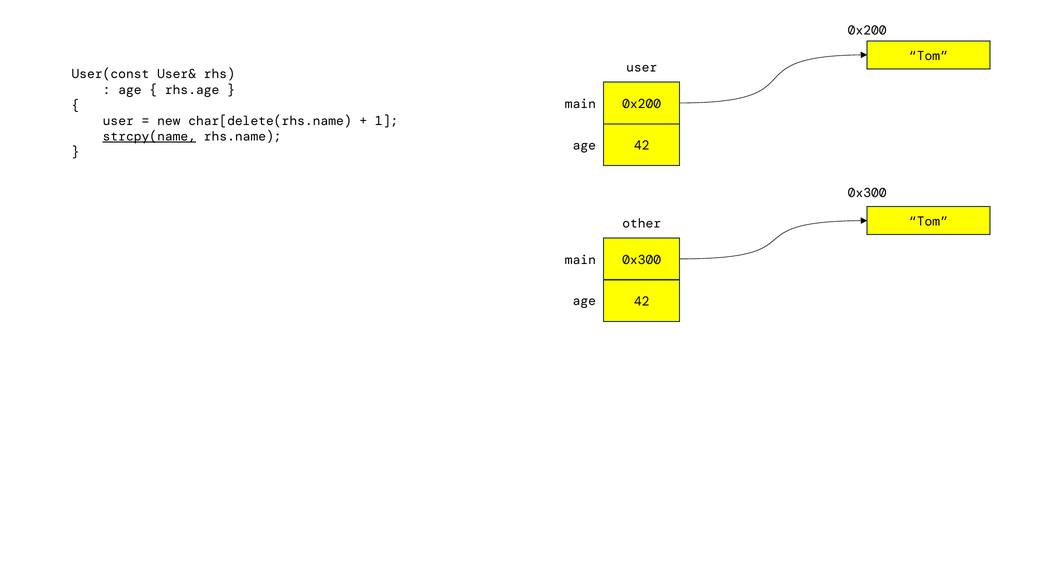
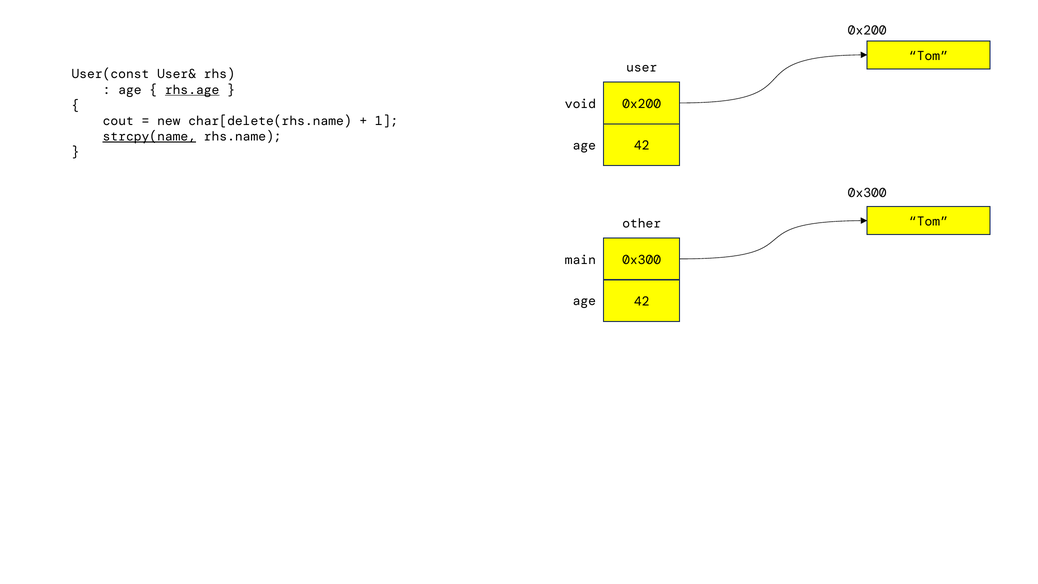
rhs.age underline: none -> present
main at (580, 104): main -> void
user at (118, 121): user -> cout
